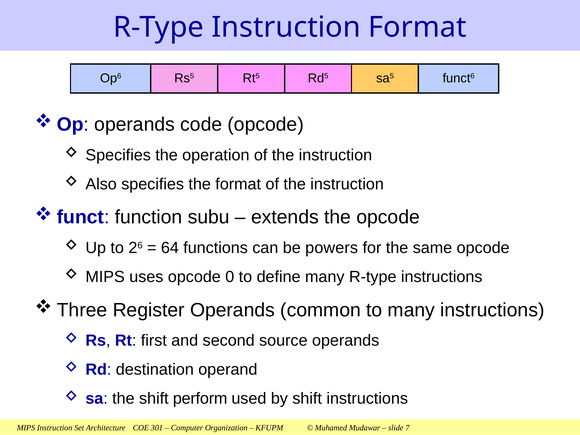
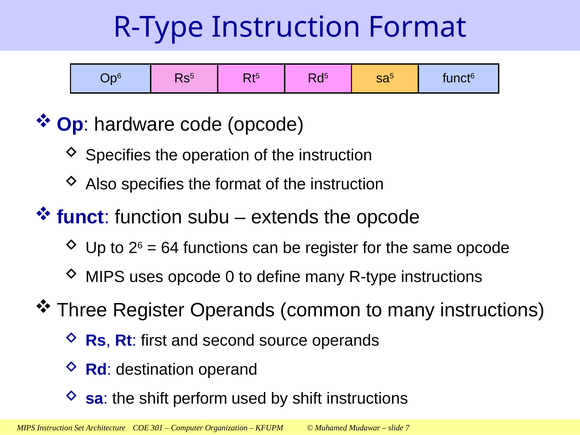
operands at (135, 124): operands -> hardware
be powers: powers -> register
